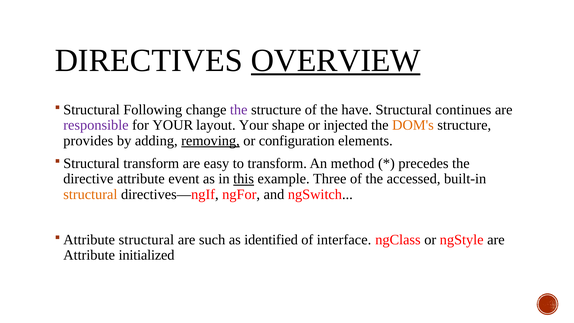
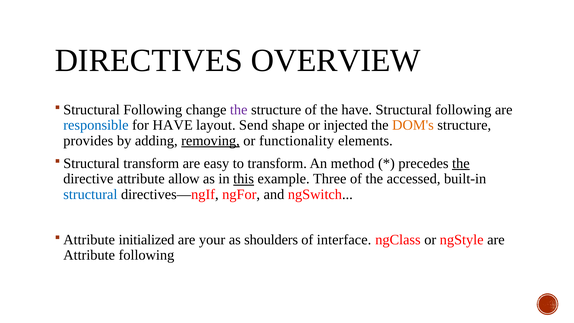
OVERVIEW underline: present -> none
Structural continues: continues -> following
responsible colour: purple -> blue
for YOUR: YOUR -> HAVE
layout Your: Your -> Send
configuration: configuration -> functionality
the at (461, 163) underline: none -> present
event: event -> allow
structural at (90, 194) colour: orange -> blue
structural at (146, 240): structural -> initialized
such: such -> your
identified: identified -> shoulders
Attribute initialized: initialized -> following
